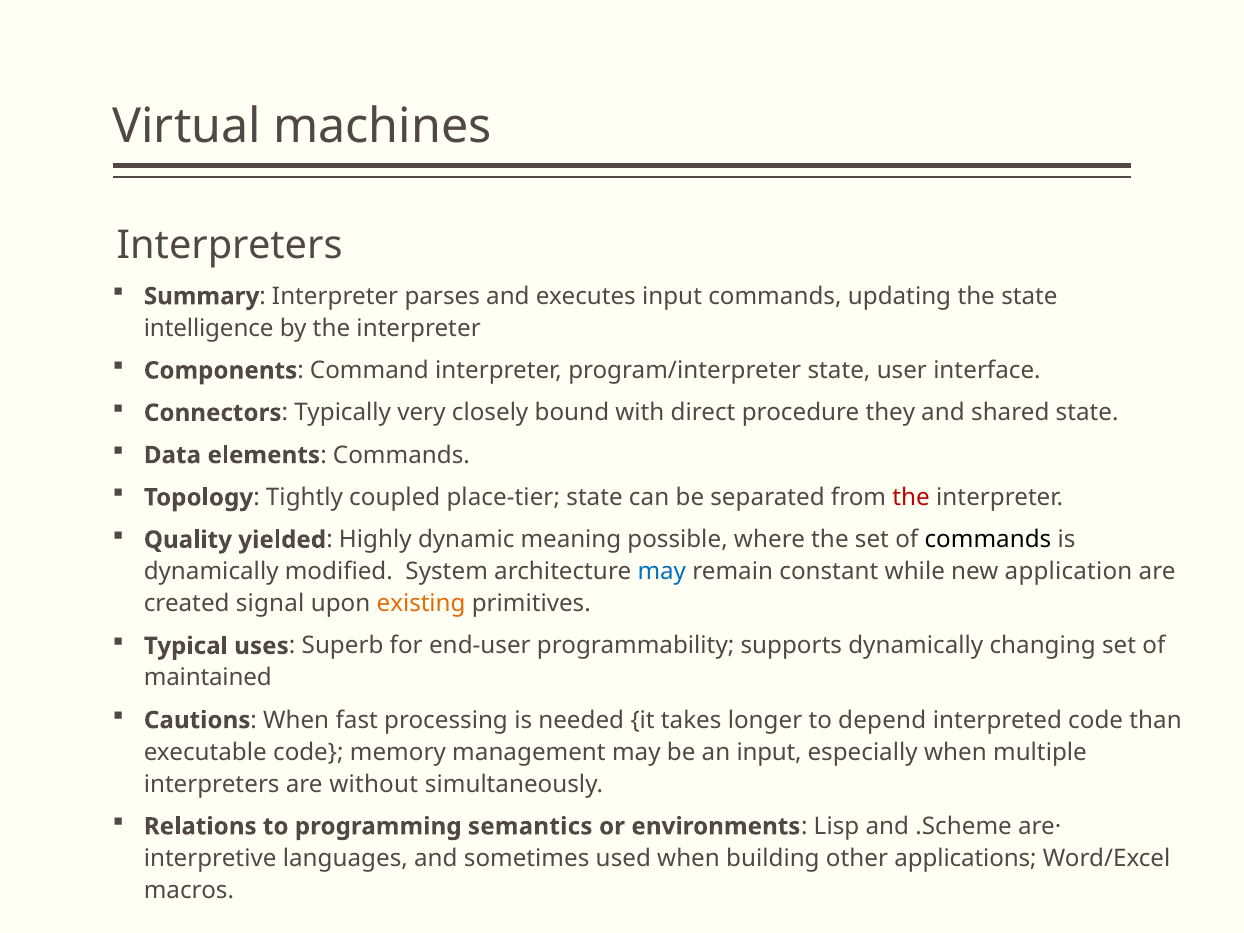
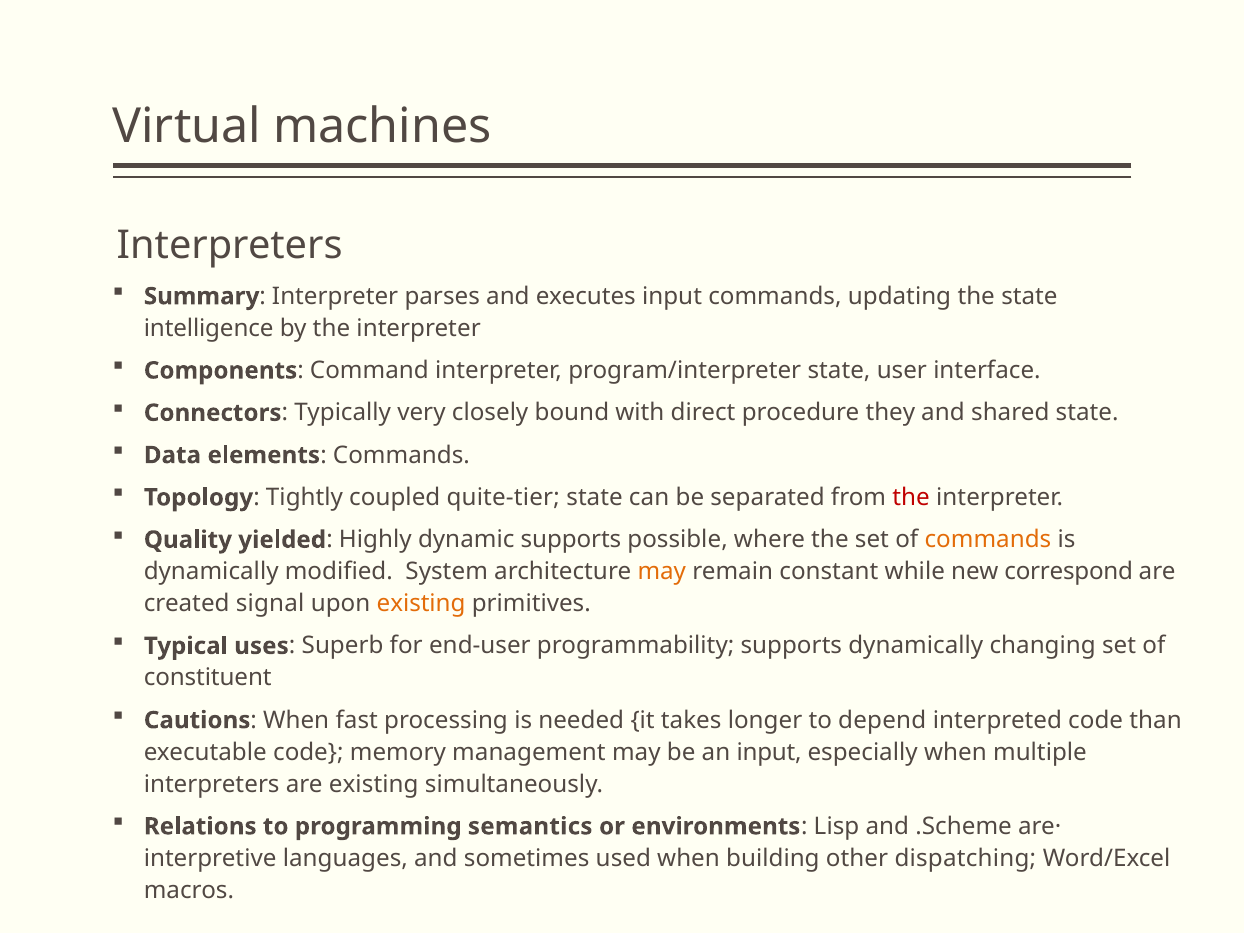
place-tier: place-tier -> quite-tier
dynamic meaning: meaning -> supports
commands at (988, 540) colour: black -> orange
may at (662, 572) colour: blue -> orange
application: application -> correspond
maintained: maintained -> constituent
are without: without -> existing
applications: applications -> dispatching
